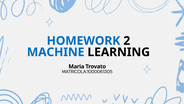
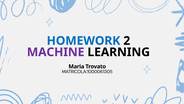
MACHINE colour: blue -> purple
